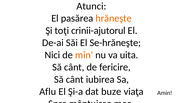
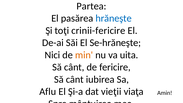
Atunci: Atunci -> Partea
hrăneşte colour: orange -> blue
crinii-ajutorul: crinii-ajutorul -> crinii-fericire
buze: buze -> vieţii
